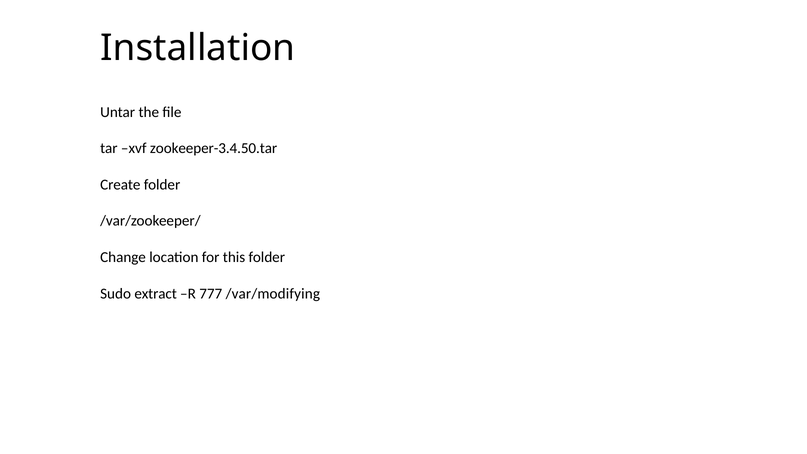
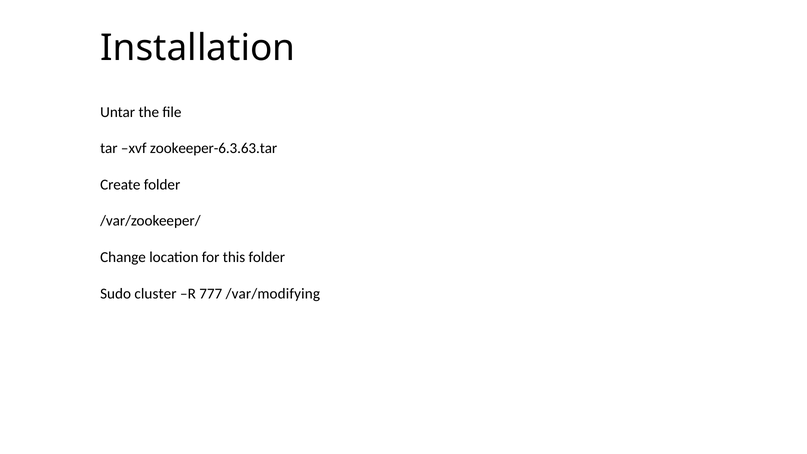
zookeeper-3.4.50.tar: zookeeper-3.4.50.tar -> zookeeper-6.3.63.tar
extract: extract -> cluster
